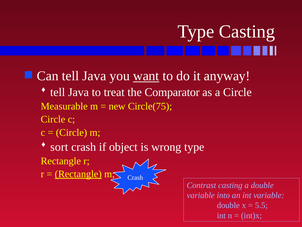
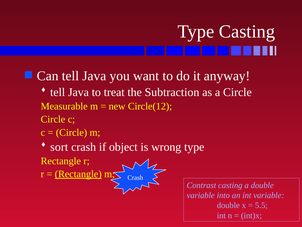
want underline: present -> none
Comparator: Comparator -> Subtraction
Circle(75: Circle(75 -> Circle(12
